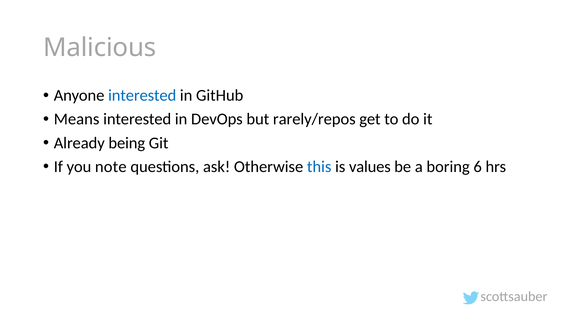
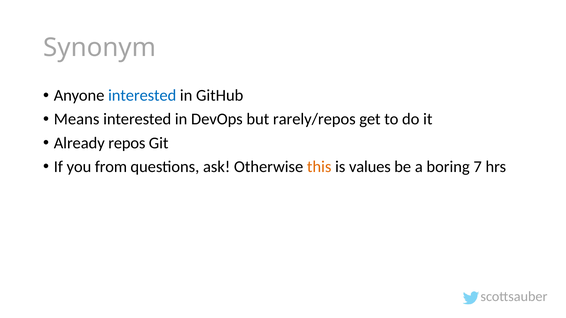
Malicious: Malicious -> Synonym
being: being -> repos
note: note -> from
this colour: blue -> orange
6: 6 -> 7
